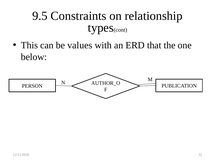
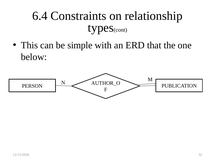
9.5: 9.5 -> 6.4
values: values -> simple
